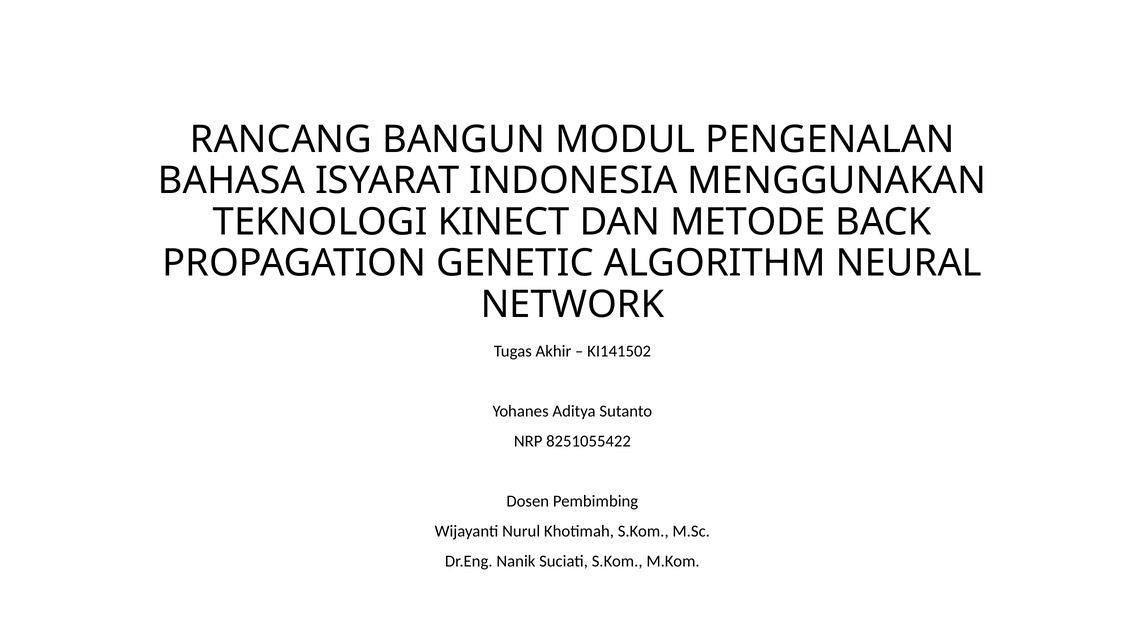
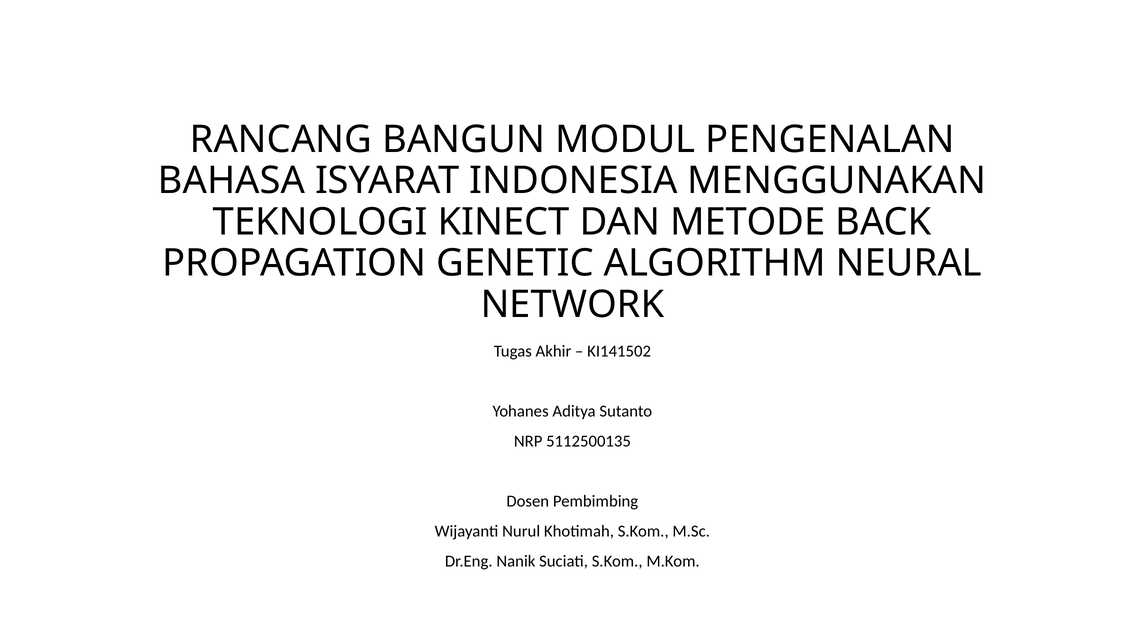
8251055422: 8251055422 -> 5112500135
